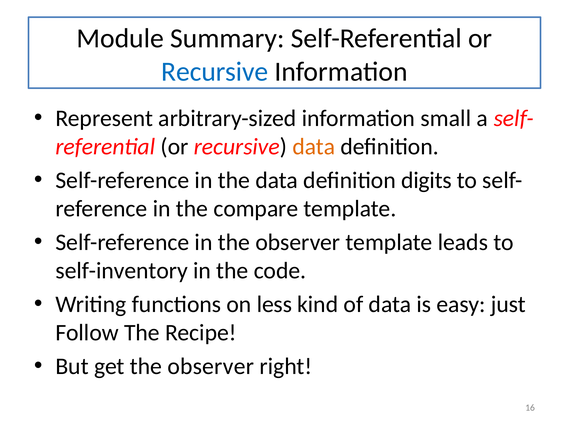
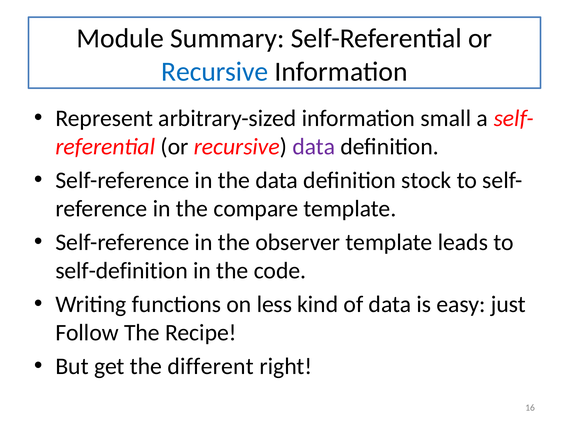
data at (314, 147) colour: orange -> purple
digits: digits -> stock
self-inventory: self-inventory -> self-definition
get the observer: observer -> different
